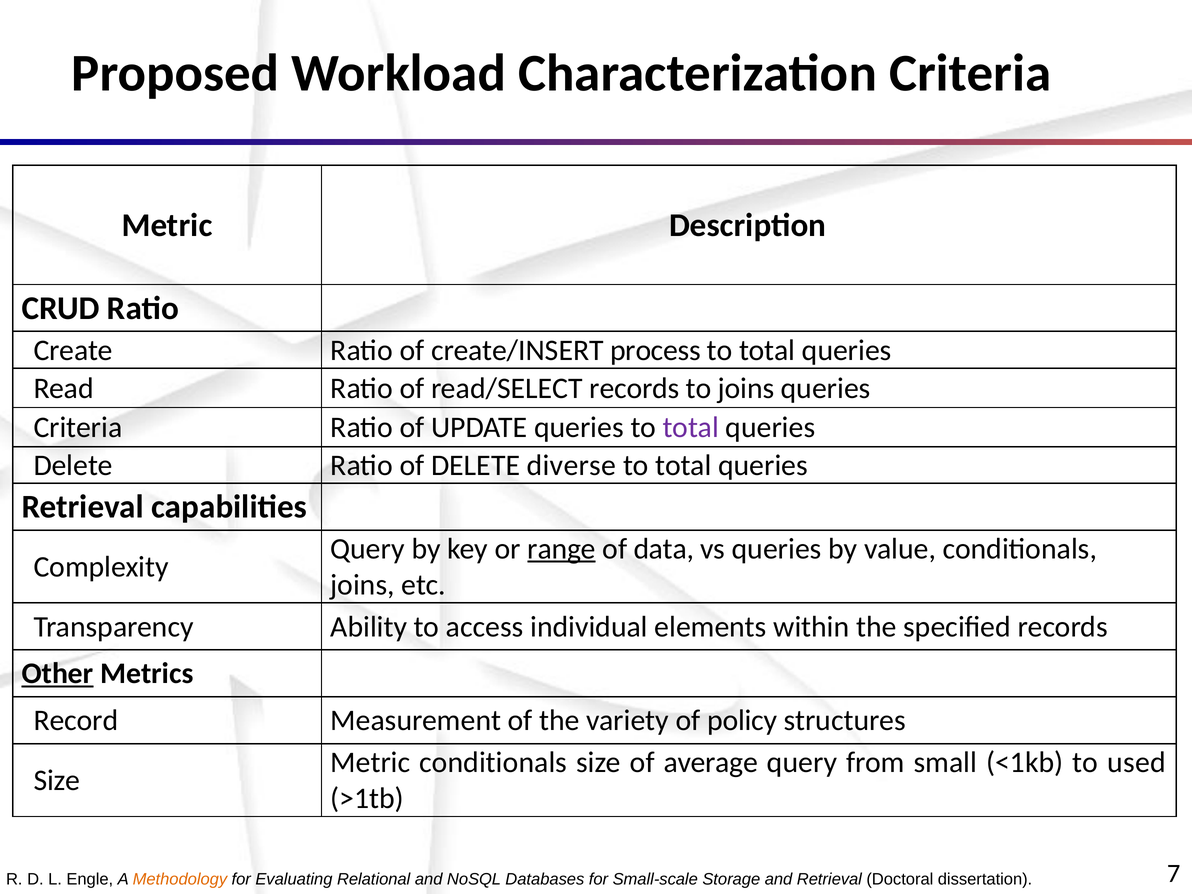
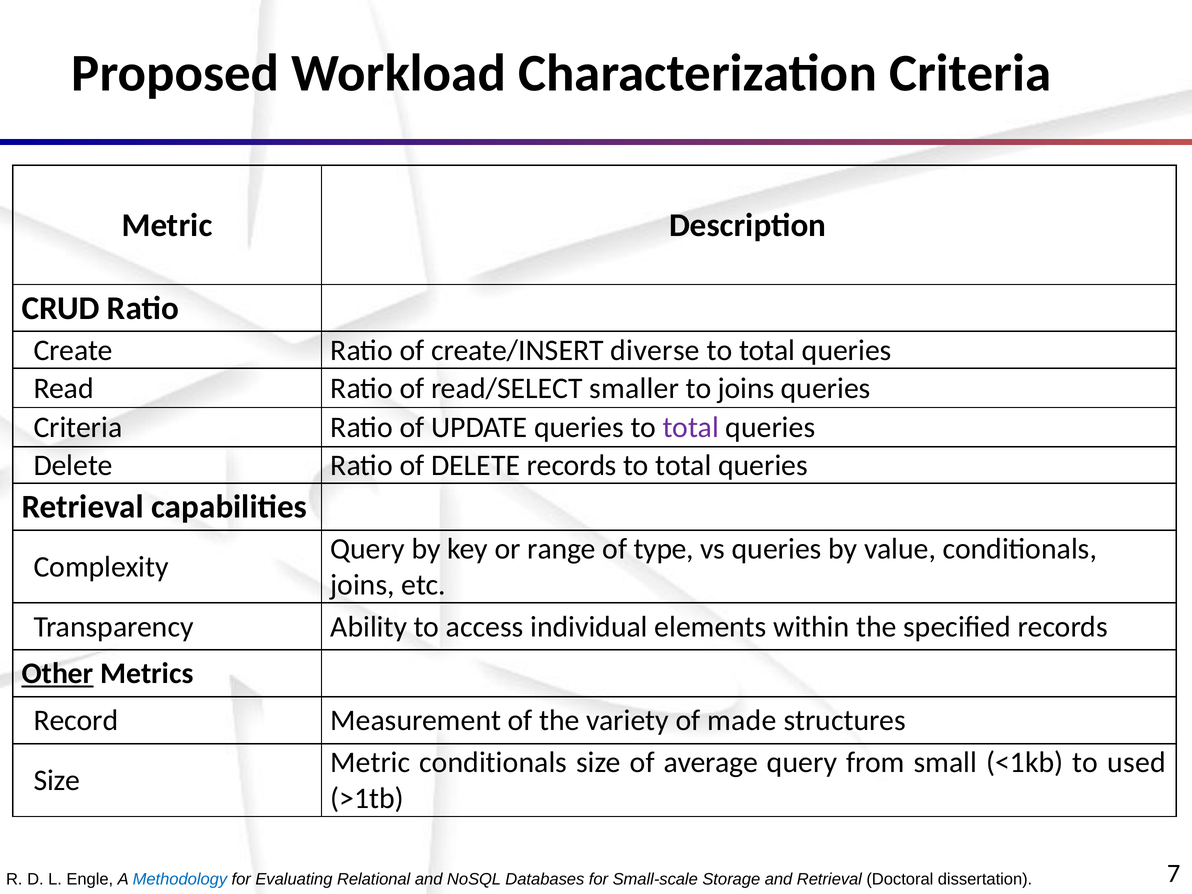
process: process -> diverse
read/SELECT records: records -> smaller
DELETE diverse: diverse -> records
range underline: present -> none
data: data -> type
policy: policy -> made
Methodology colour: orange -> blue
